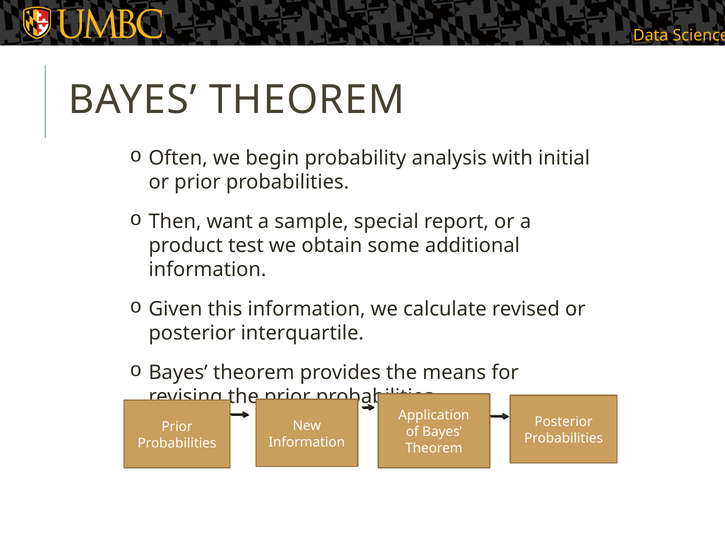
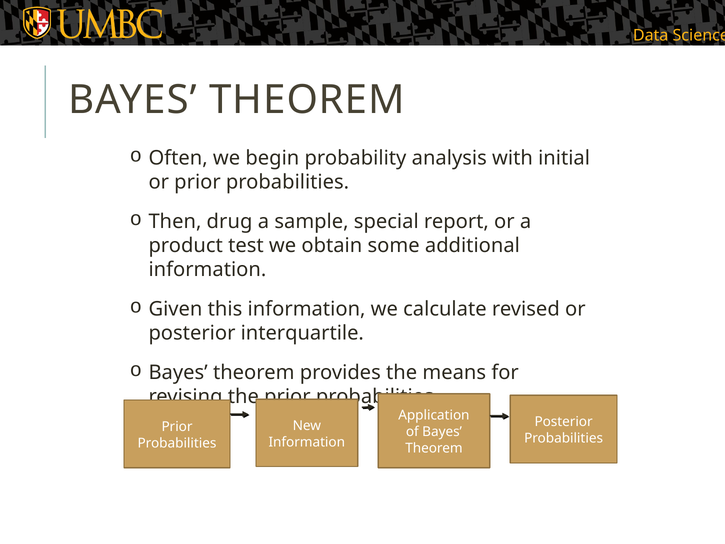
want: want -> drug
